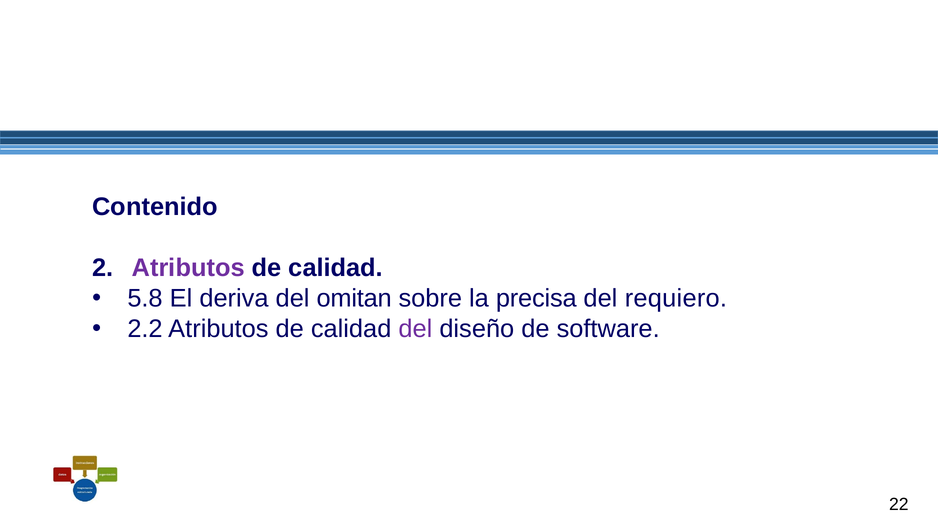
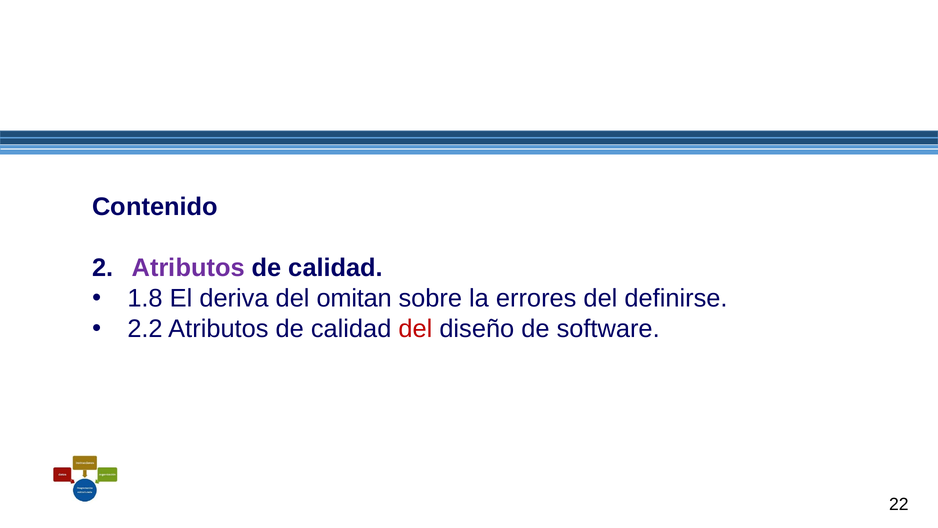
5.8: 5.8 -> 1.8
precisa: precisa -> errores
requiero: requiero -> definirse
del at (415, 329) colour: purple -> red
